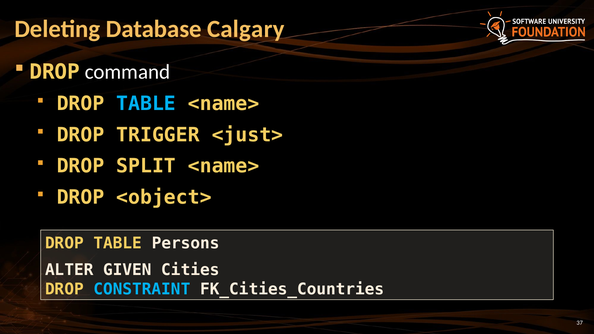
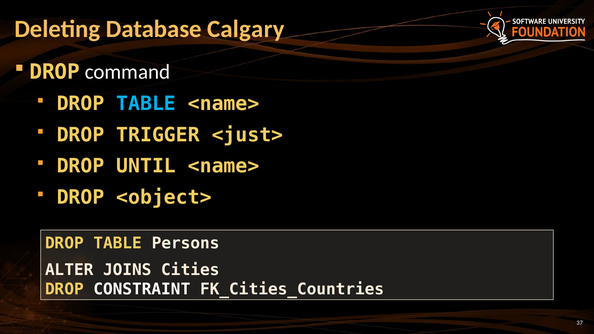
SPLIT: SPLIT -> UNTIL
GIVEN: GIVEN -> JOINS
CONSTRAINT colour: light blue -> white
